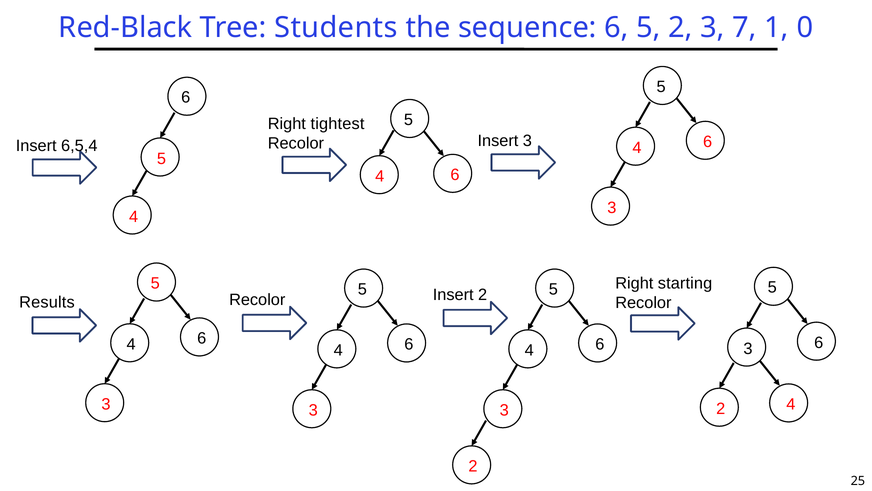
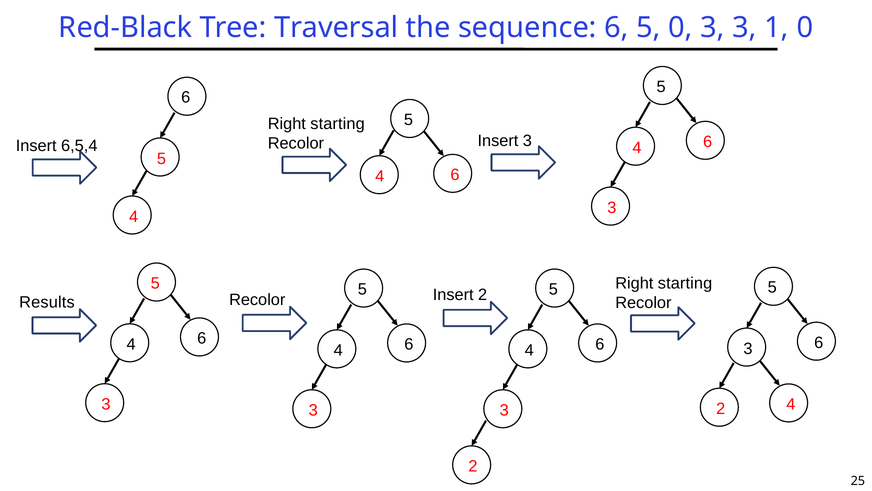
Students: Students -> Traversal
5 2: 2 -> 0
3 7: 7 -> 3
tightest at (338, 124): tightest -> starting
